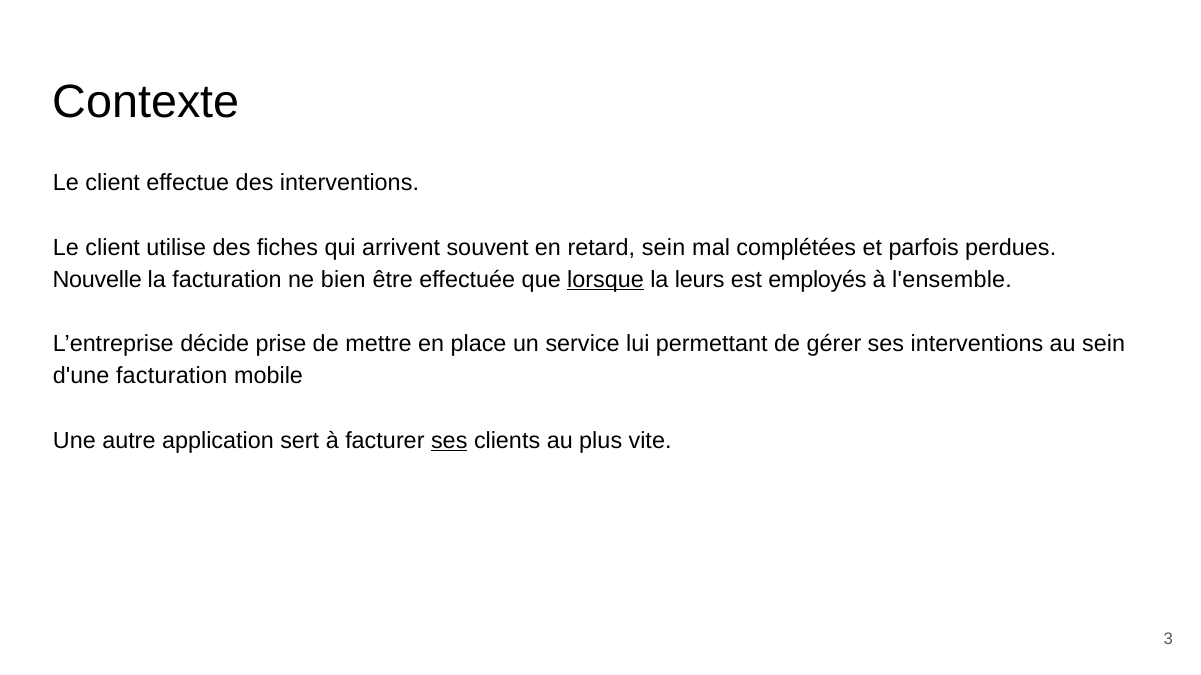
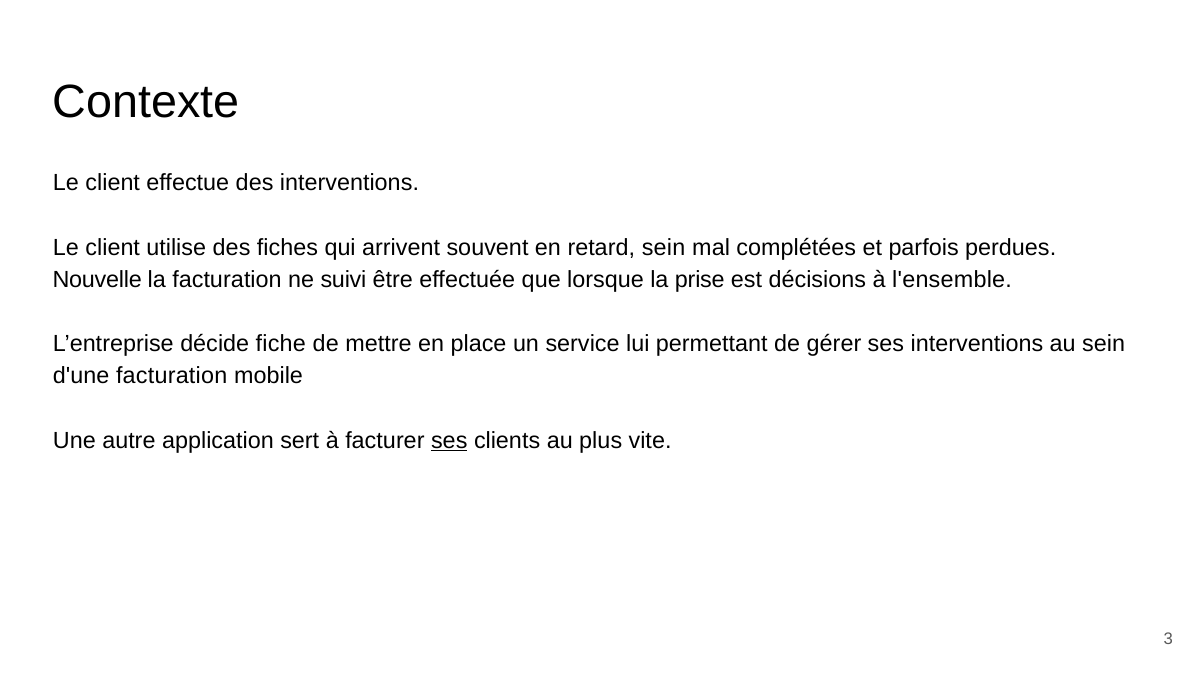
bien: bien -> suivi
lorsque underline: present -> none
leurs: leurs -> prise
employés: employés -> décisions
prise: prise -> fiche
